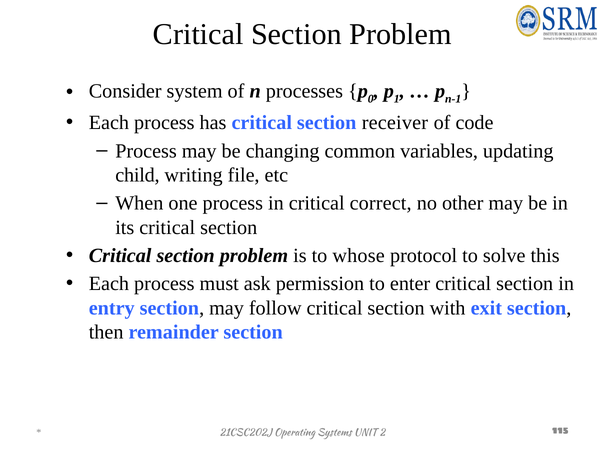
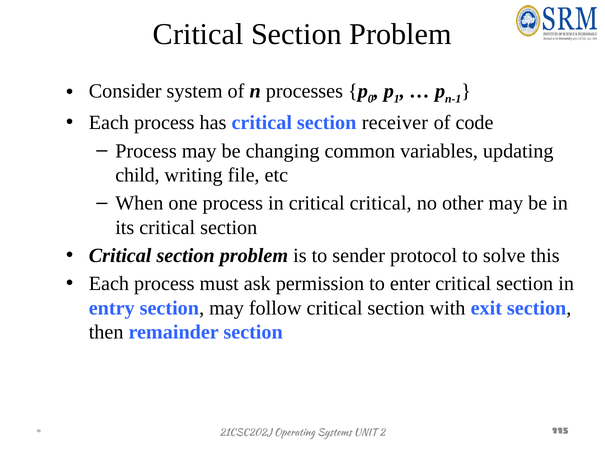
critical correct: correct -> critical
whose: whose -> sender
